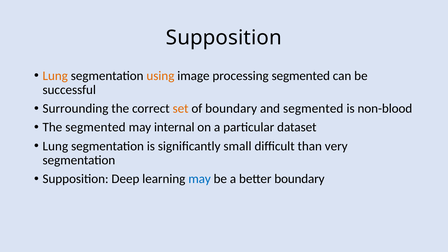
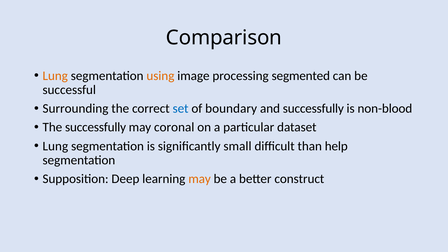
Supposition at (224, 38): Supposition -> Comparison
set colour: orange -> blue
and segmented: segmented -> successfully
The segmented: segmented -> successfully
internal: internal -> coronal
very: very -> help
may at (200, 179) colour: blue -> orange
better boundary: boundary -> construct
